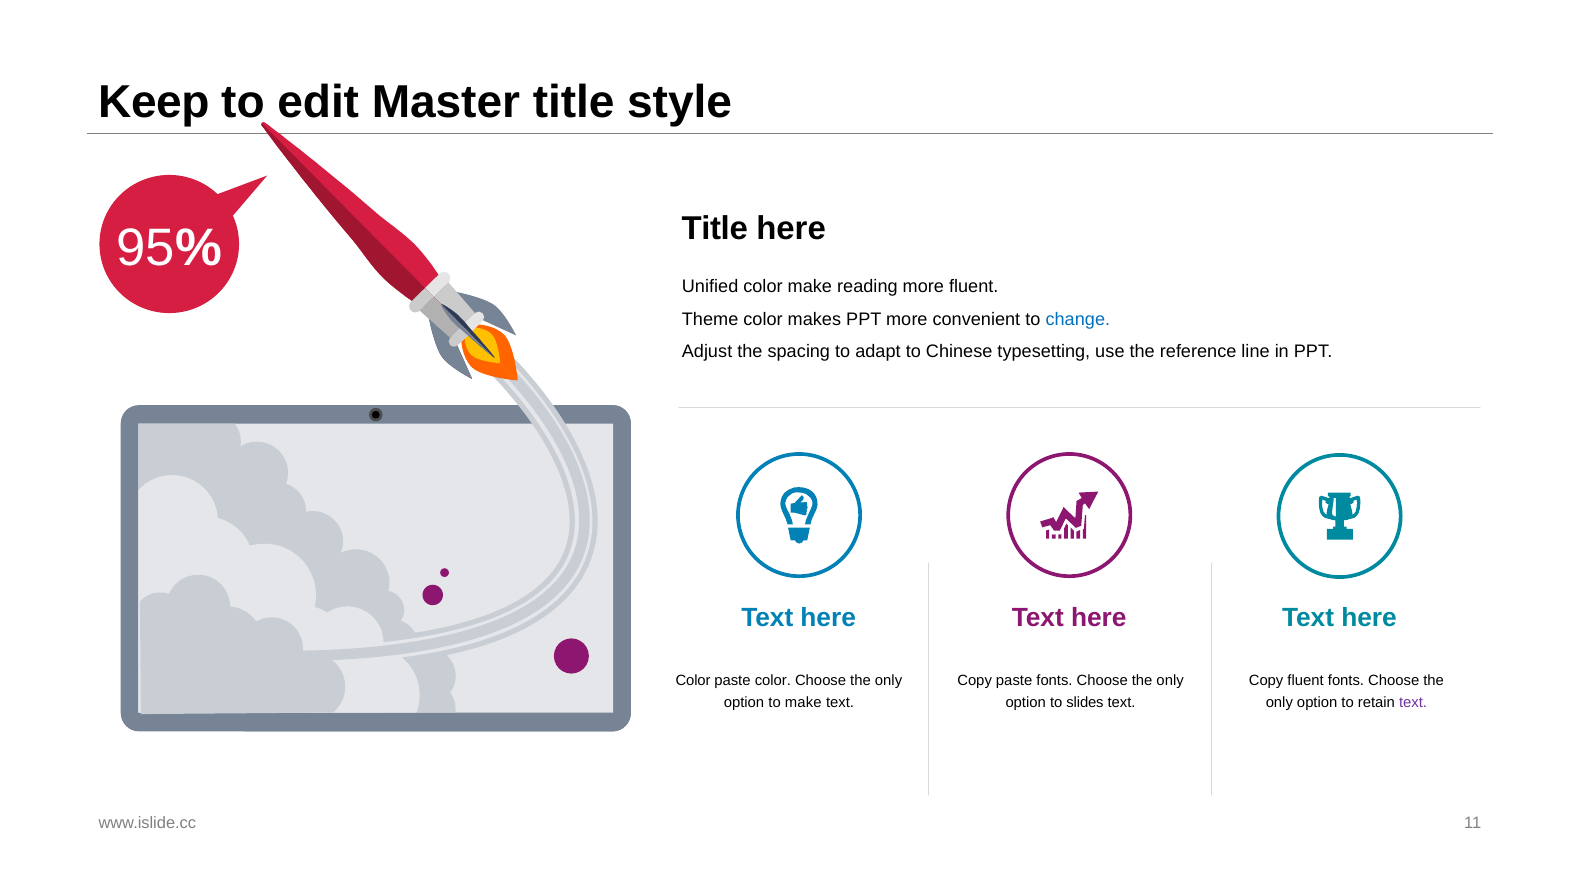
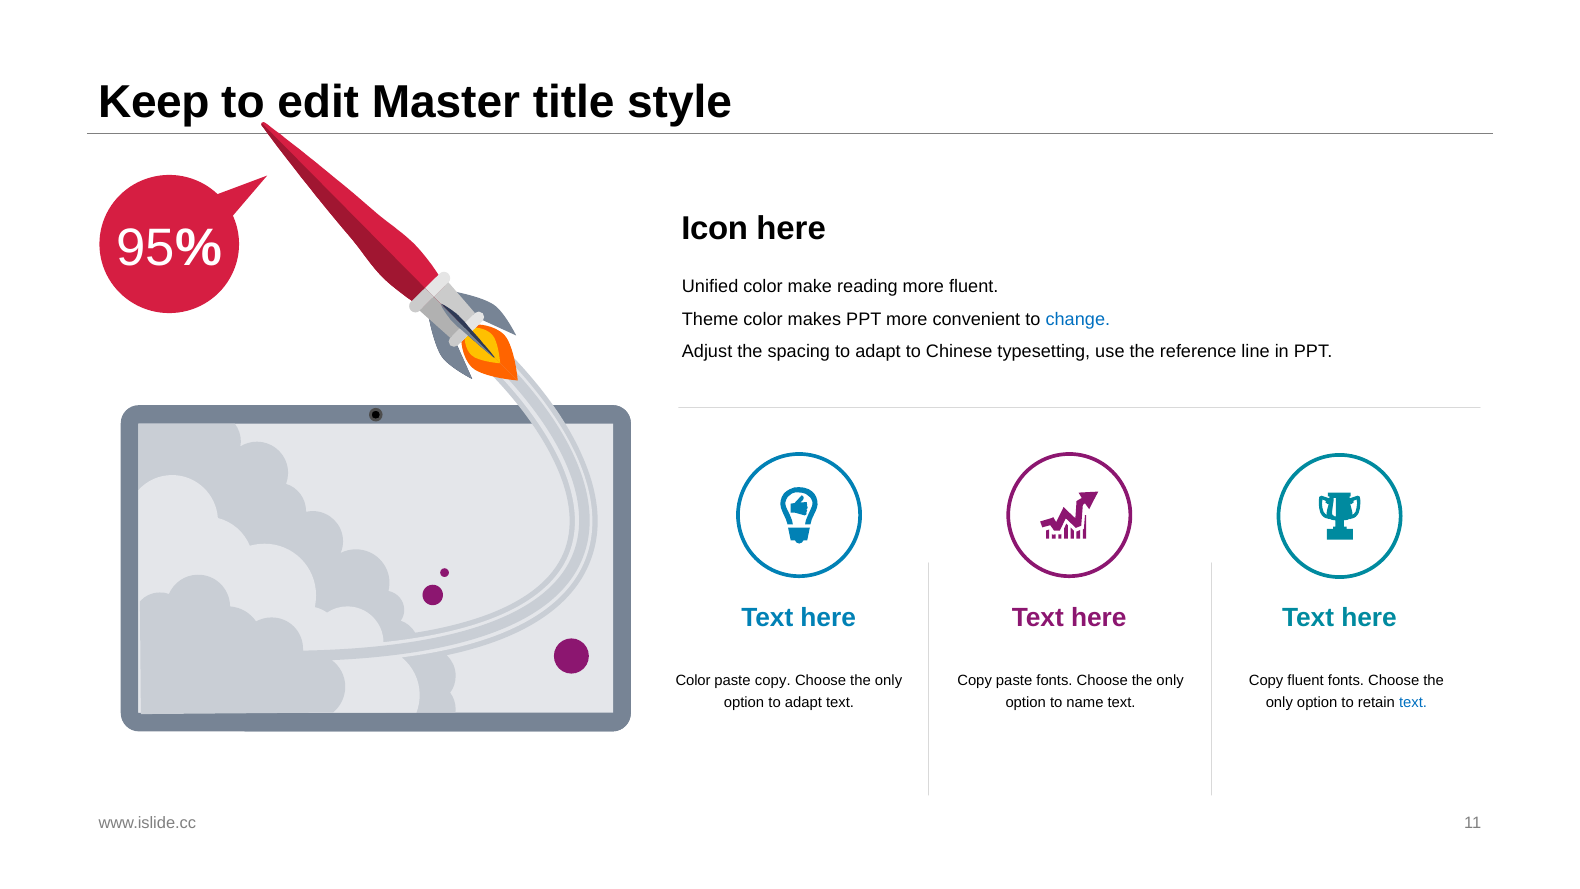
Title at (715, 229): Title -> Icon
paste color: color -> copy
option to make: make -> adapt
slides: slides -> name
text at (1413, 702) colour: purple -> blue
